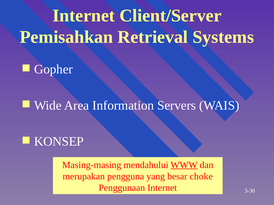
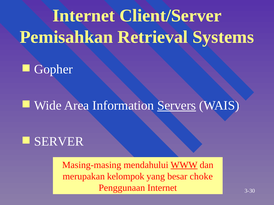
Servers underline: none -> present
KONSEP: KONSEP -> SERVER
pengguna: pengguna -> kelompok
